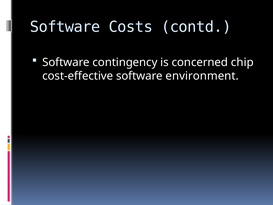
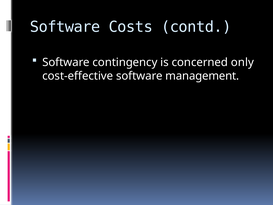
chip: chip -> only
environment: environment -> management
